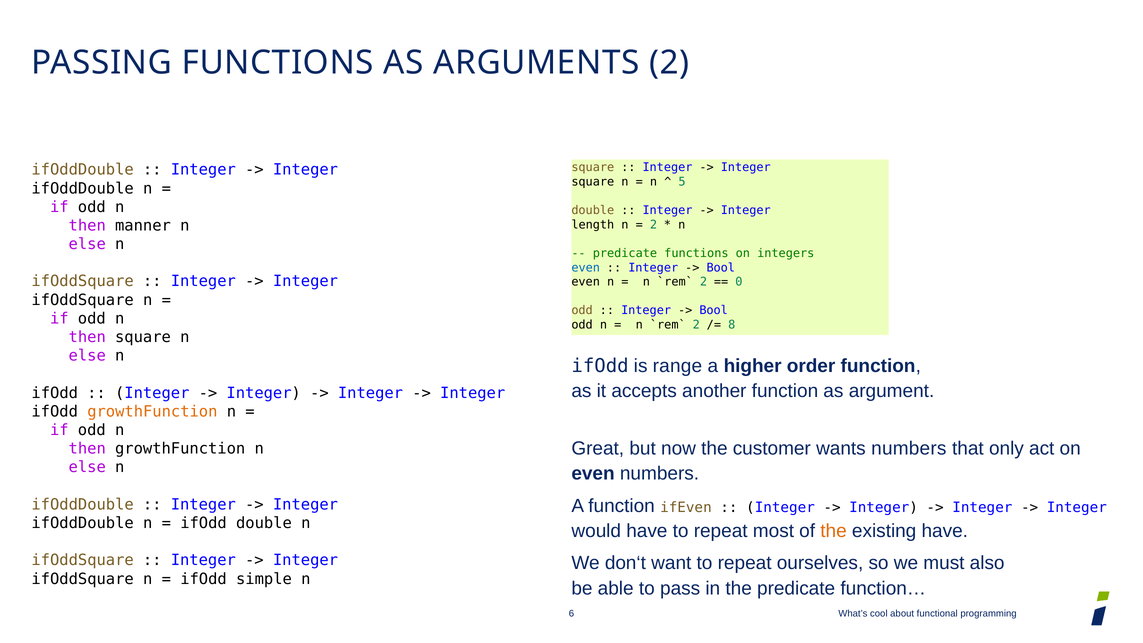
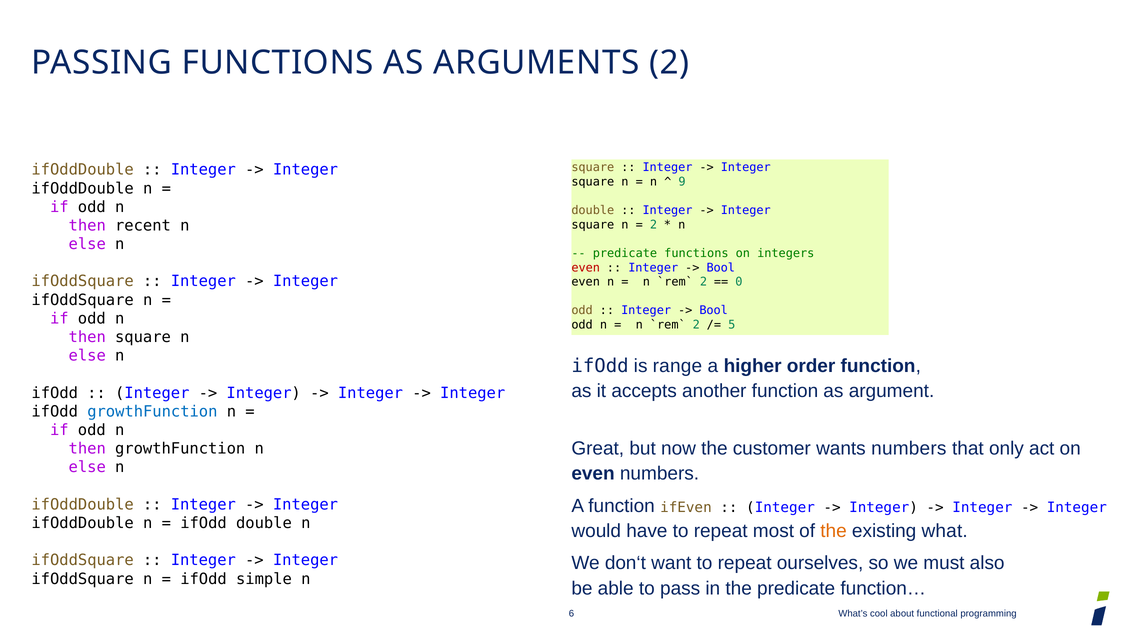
5: 5 -> 9
manner: manner -> recent
length at (593, 225): length -> square
even at (586, 268) colour: blue -> red
8: 8 -> 5
growthFunction at (152, 412) colour: orange -> blue
existing have: have -> what
